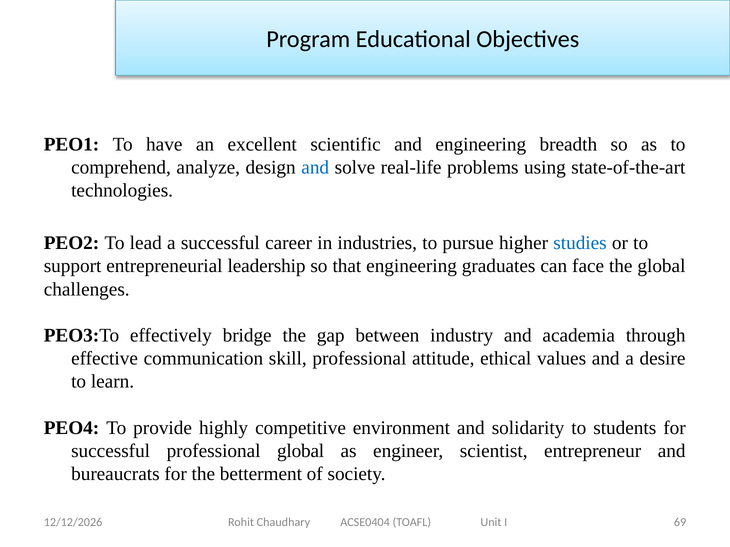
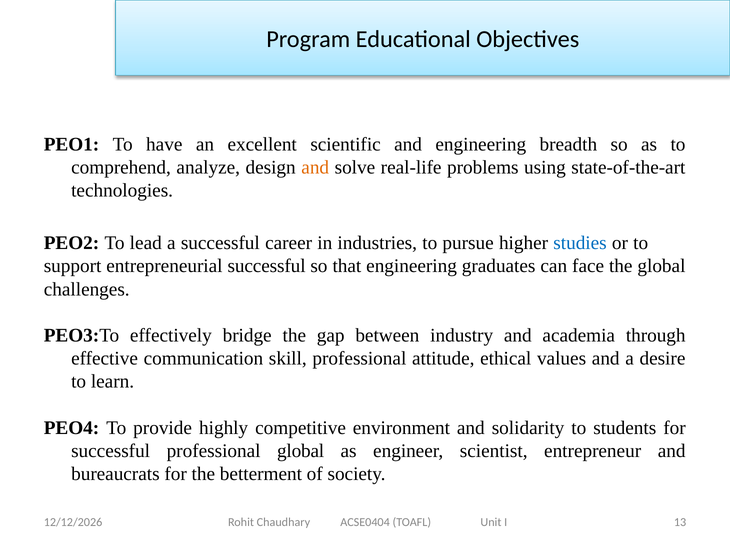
and at (315, 167) colour: blue -> orange
entrepreneurial leadership: leadership -> successful
69: 69 -> 13
